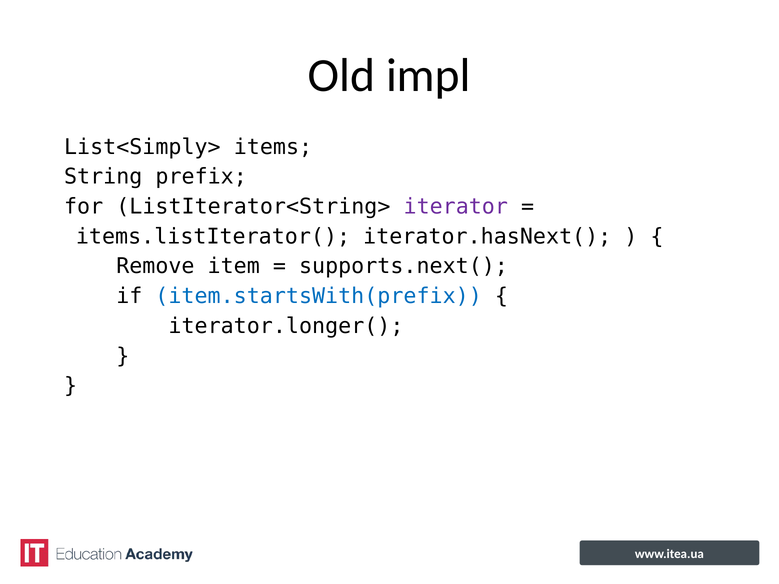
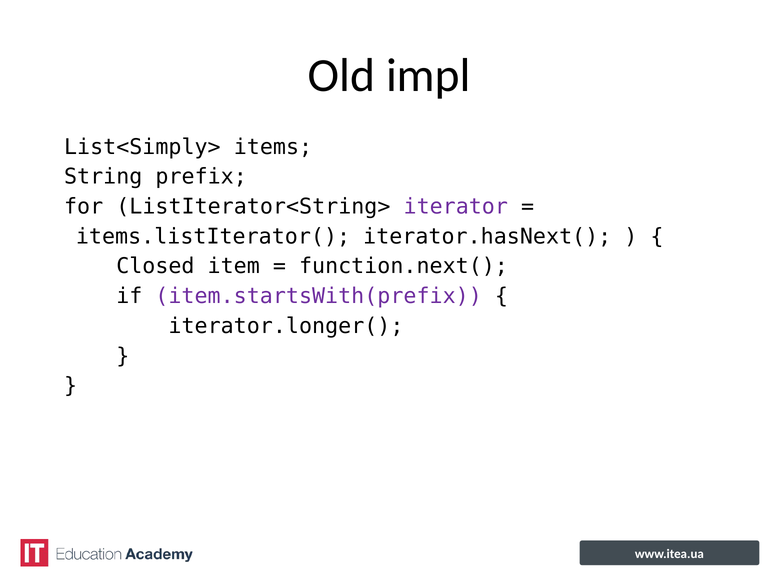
Remove: Remove -> Closed
supports.next(: supports.next( -> function.next(
item.startsWith(prefix colour: blue -> purple
